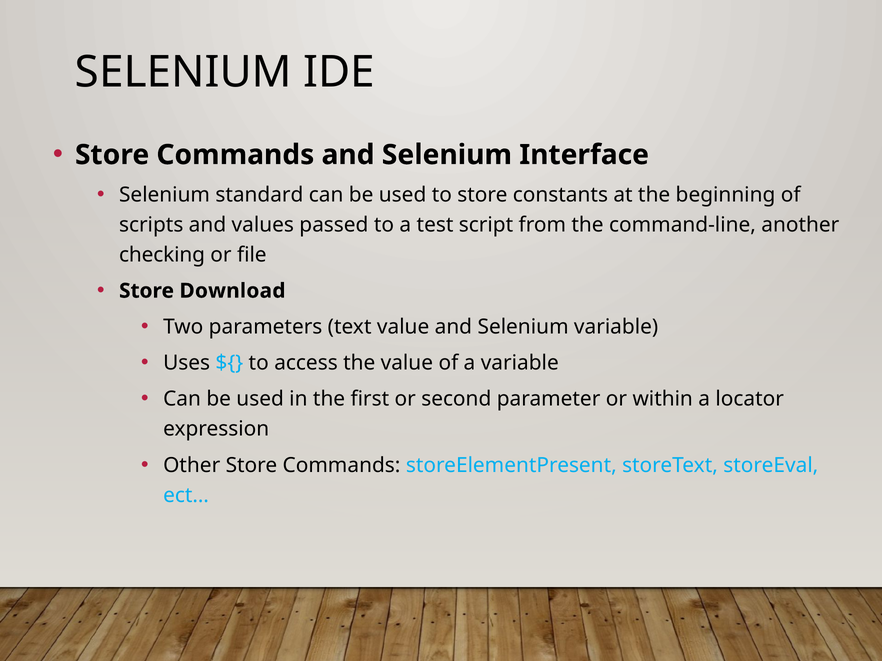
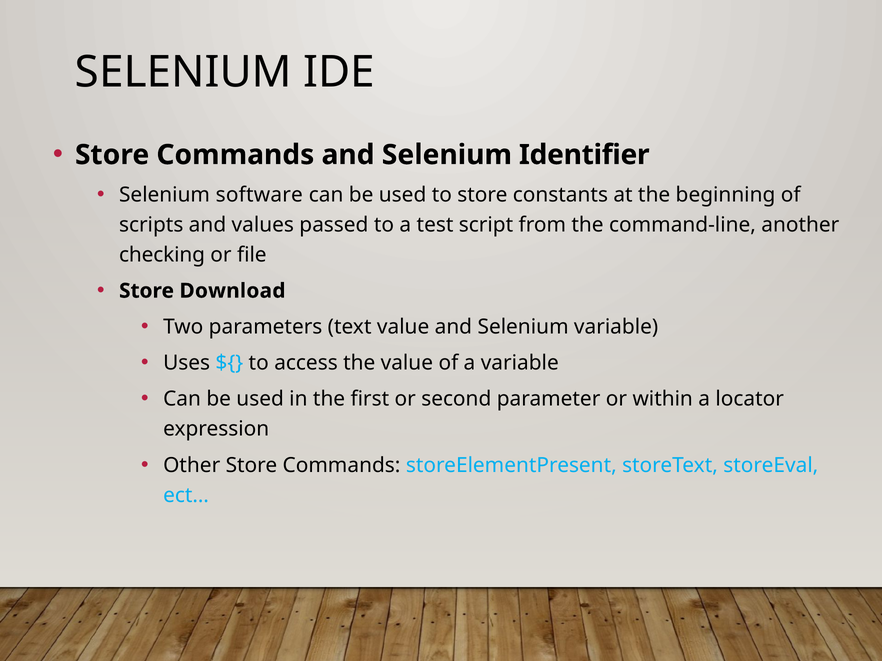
Interface: Interface -> Identifier
standard: standard -> software
